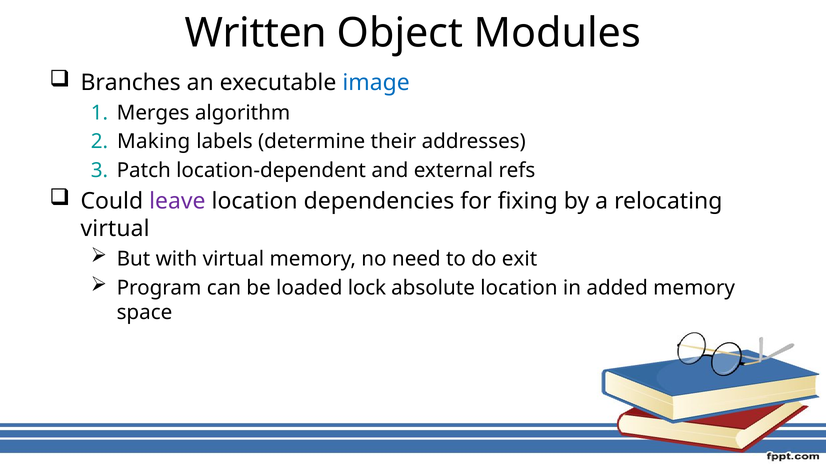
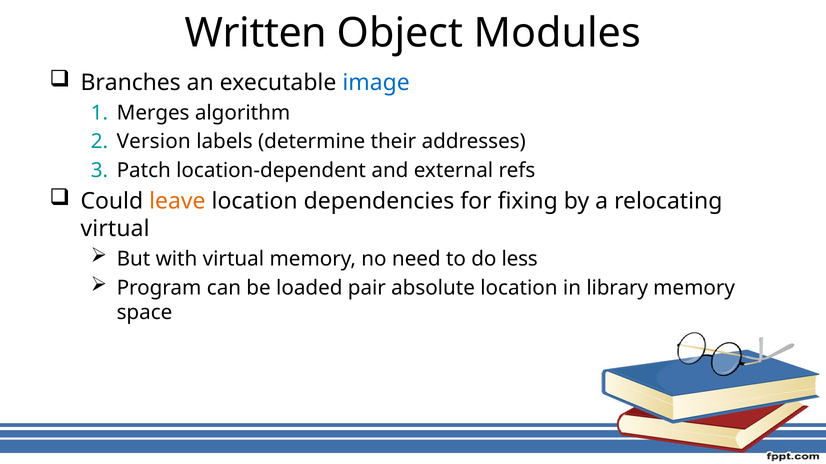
Making: Making -> Version
leave colour: purple -> orange
exit: exit -> less
lock: lock -> pair
added: added -> library
